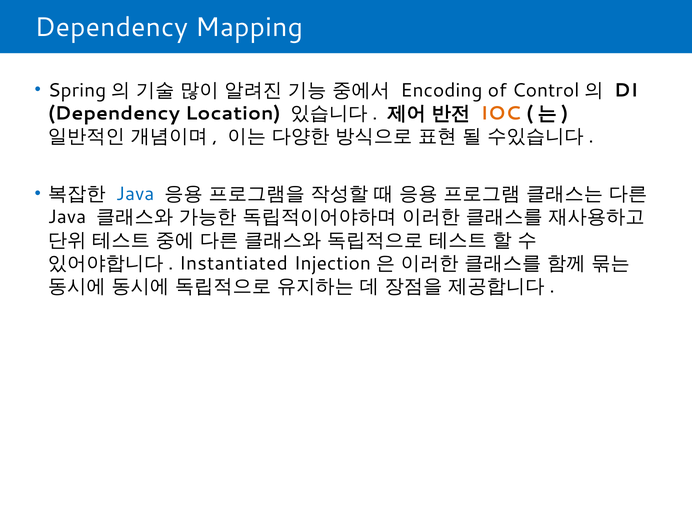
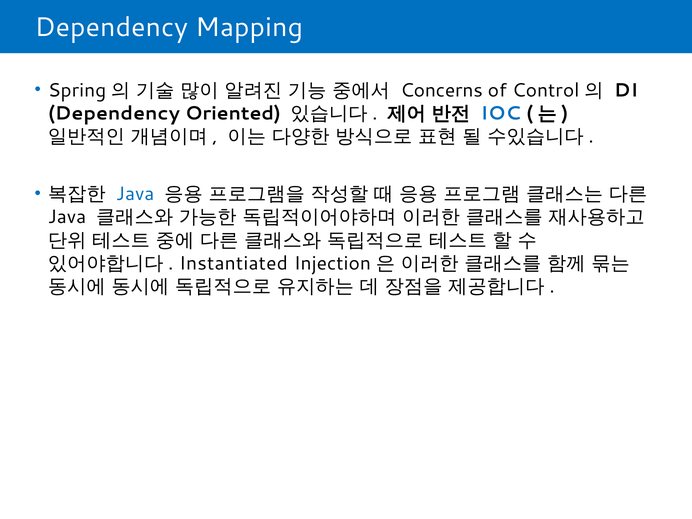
Encoding: Encoding -> Concerns
Location: Location -> Oriented
IOC colour: orange -> blue
